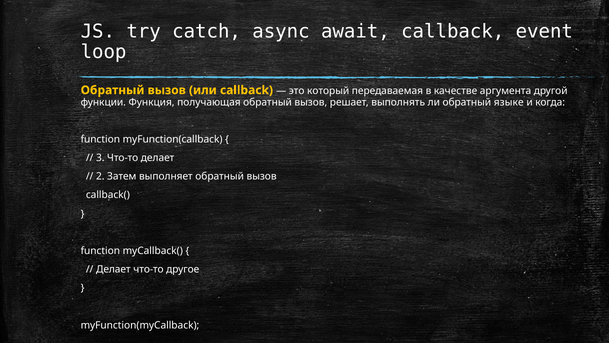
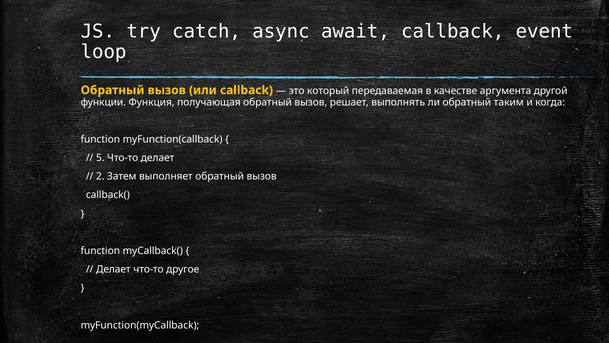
языке: языке -> таким
3: 3 -> 5
